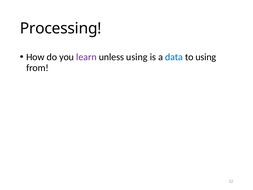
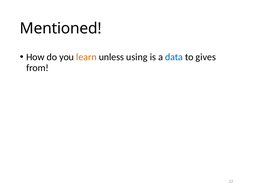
Processing: Processing -> Mentioned
learn colour: purple -> orange
to using: using -> gives
